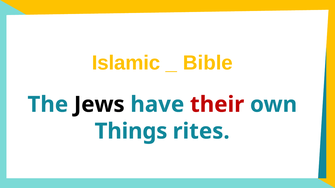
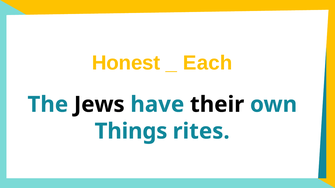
Islamic: Islamic -> Honest
Bible: Bible -> Each
their colour: red -> black
